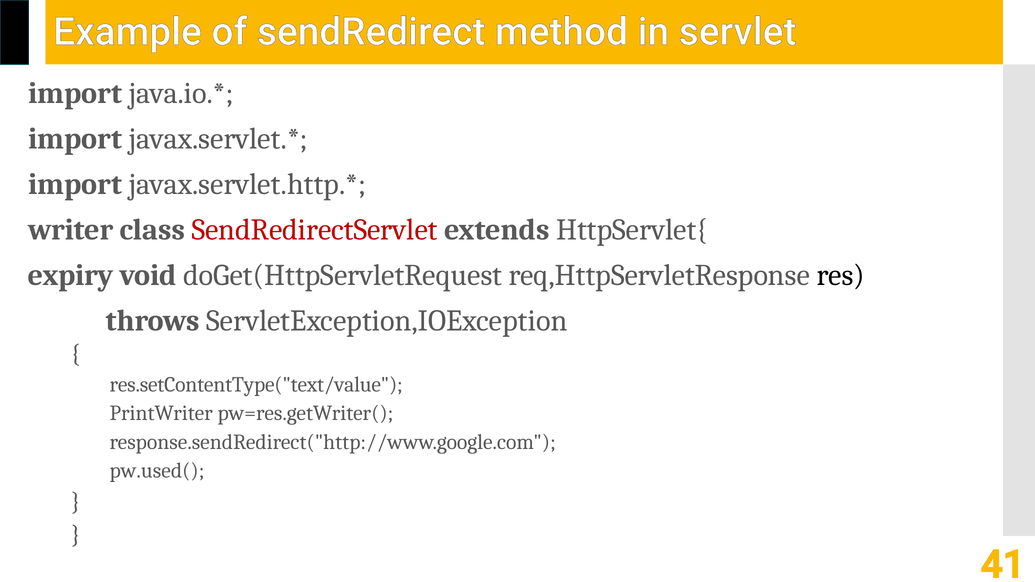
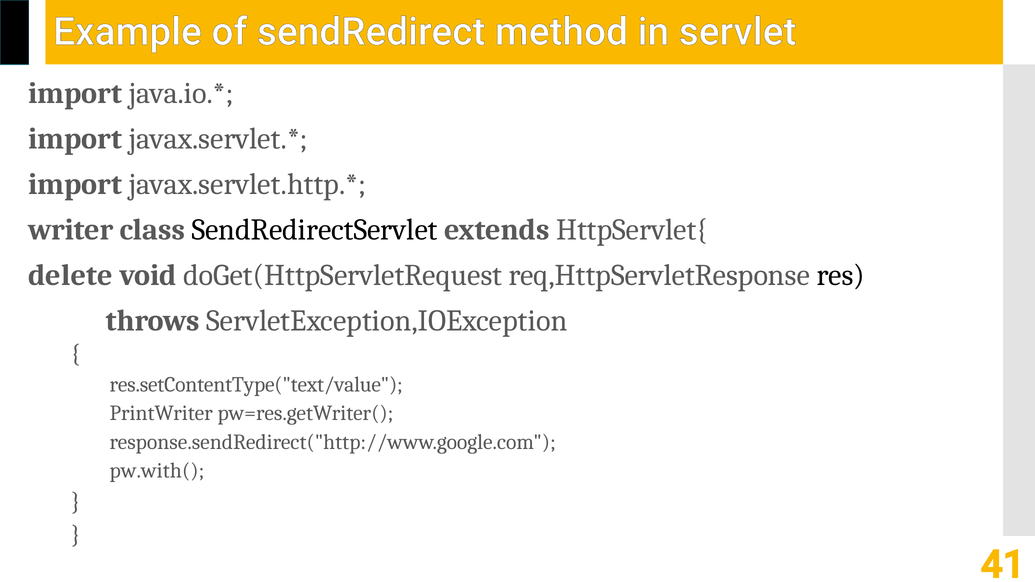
SendRedirectServlet colour: red -> black
expiry: expiry -> delete
pw.used(: pw.used( -> pw.with(
